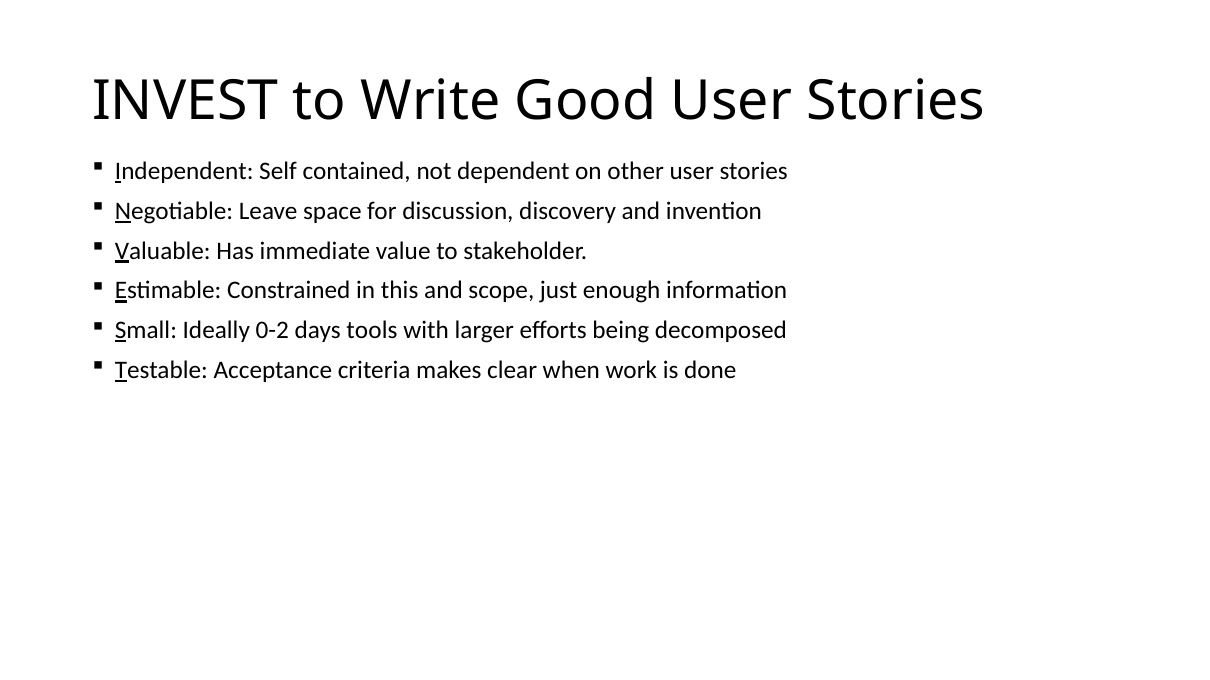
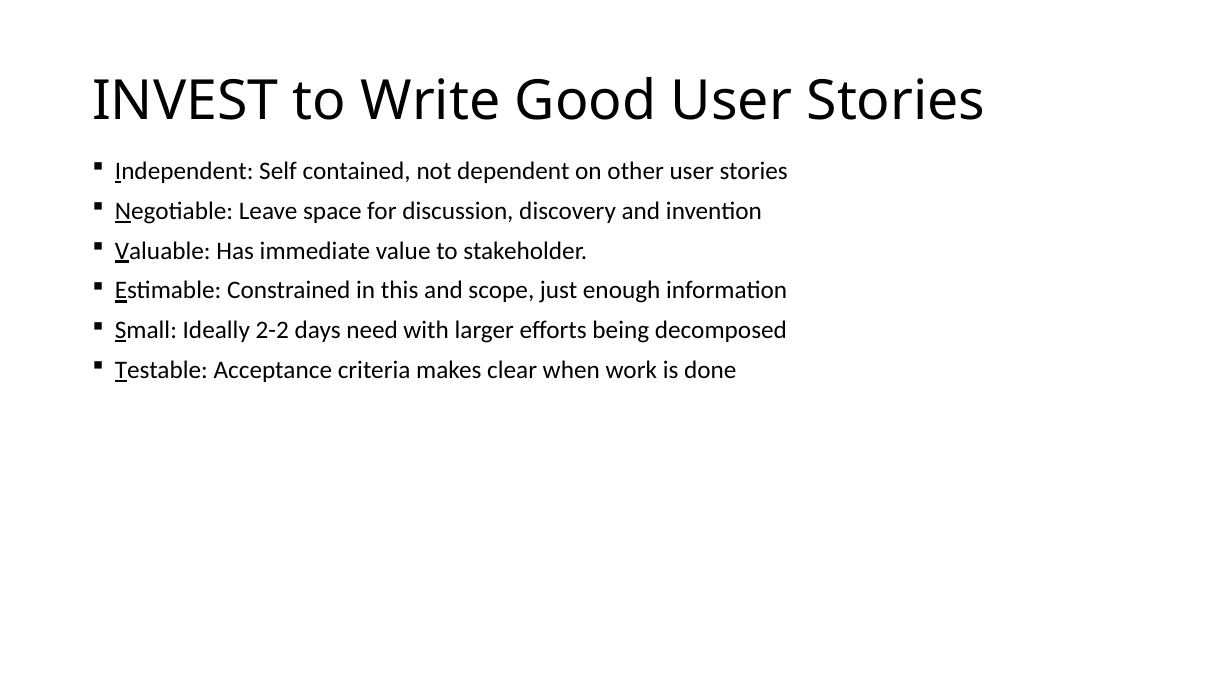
0-2: 0-2 -> 2-2
tools: tools -> need
